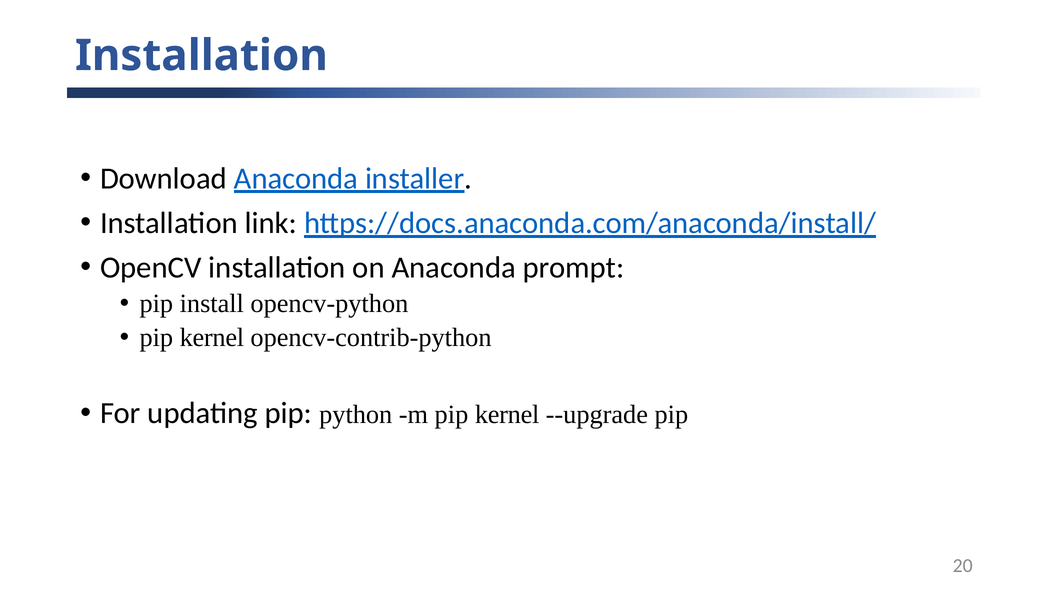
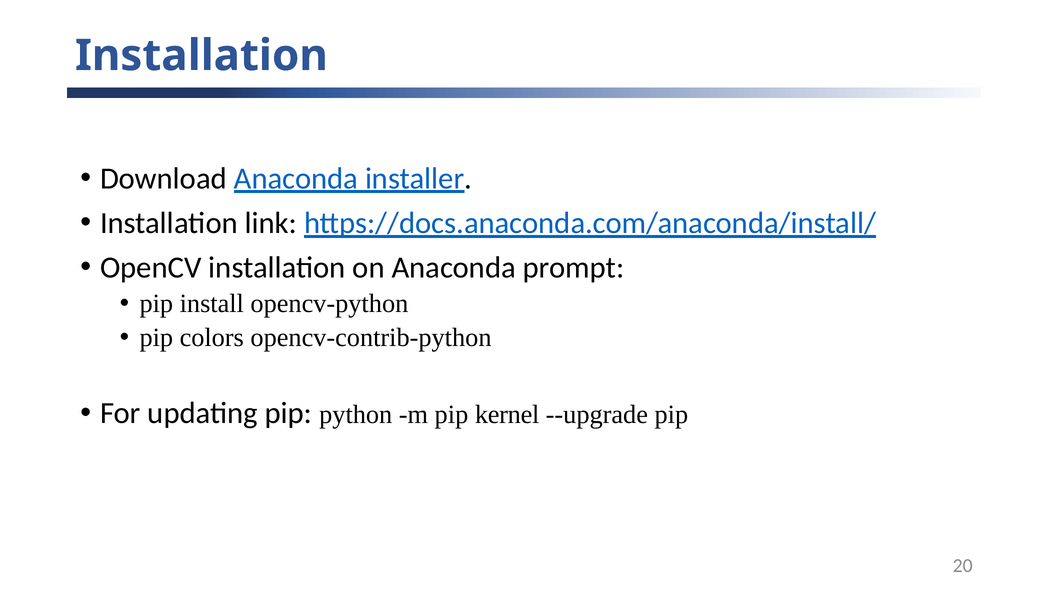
kernel at (212, 338): kernel -> colors
